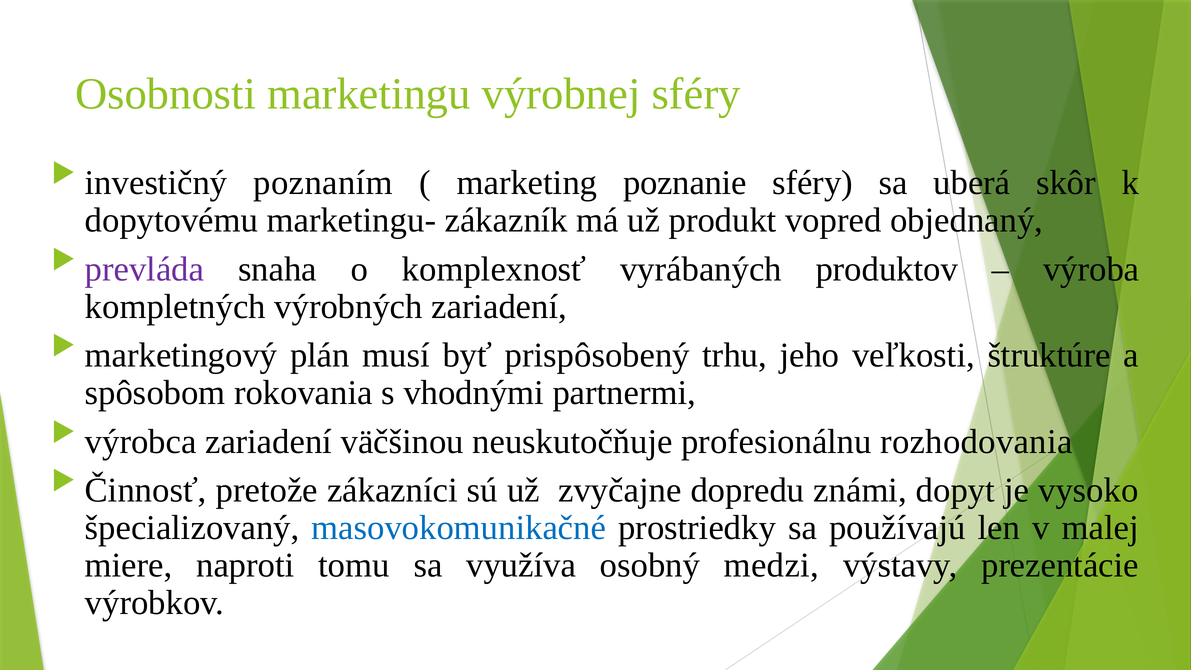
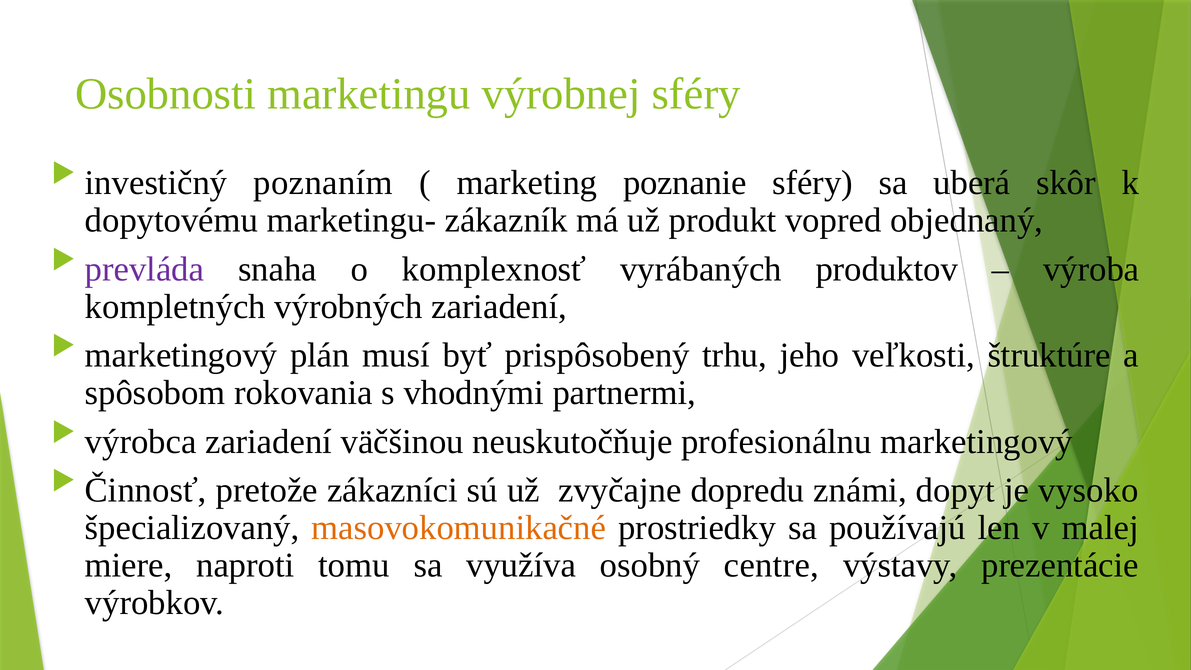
profesionálnu rozhodovania: rozhodovania -> marketingový
masovokomunikačné colour: blue -> orange
medzi: medzi -> centre
